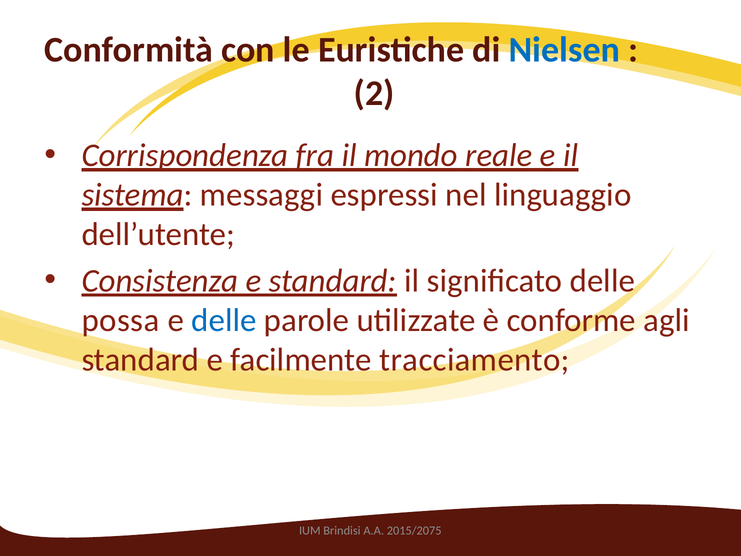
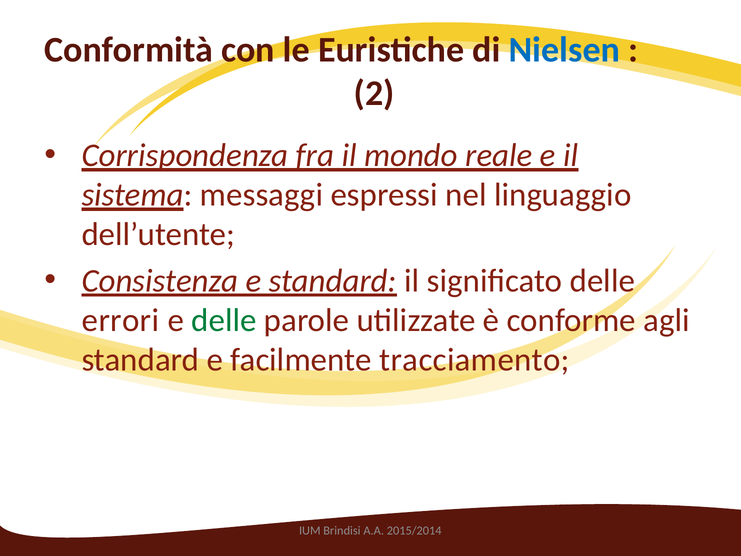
possa: possa -> errori
delle at (224, 320) colour: blue -> green
2015/2075: 2015/2075 -> 2015/2014
